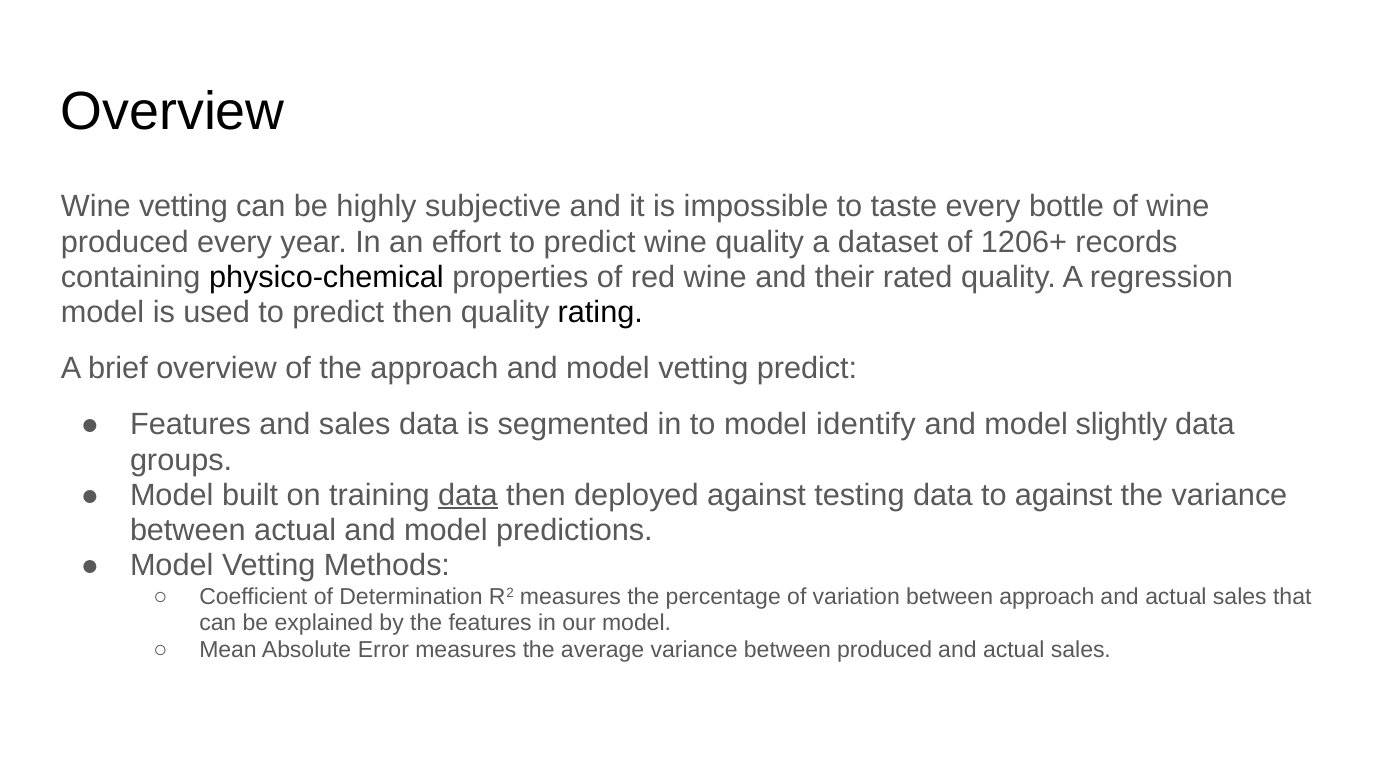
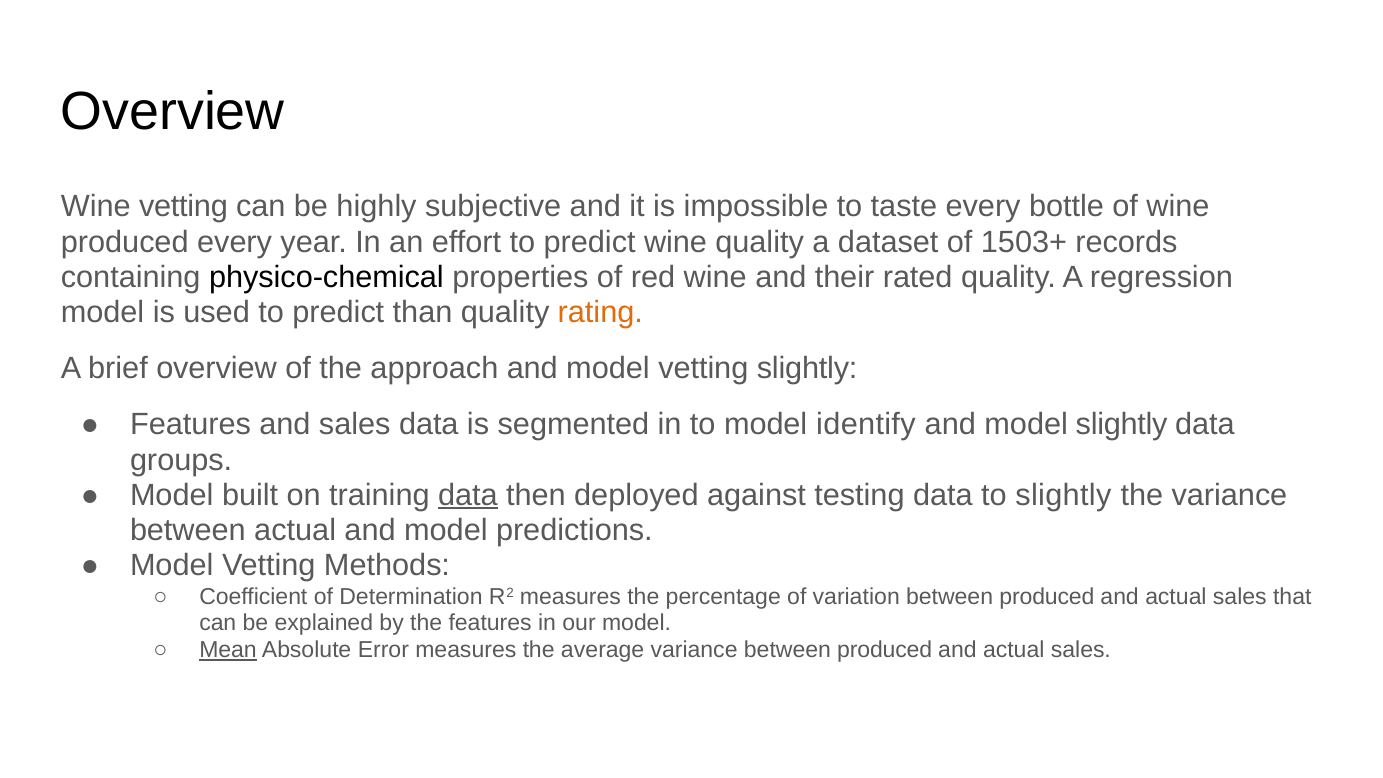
1206+: 1206+ -> 1503+
predict then: then -> than
rating colour: black -> orange
vetting predict: predict -> slightly
to against: against -> slightly
variation between approach: approach -> produced
Mean underline: none -> present
